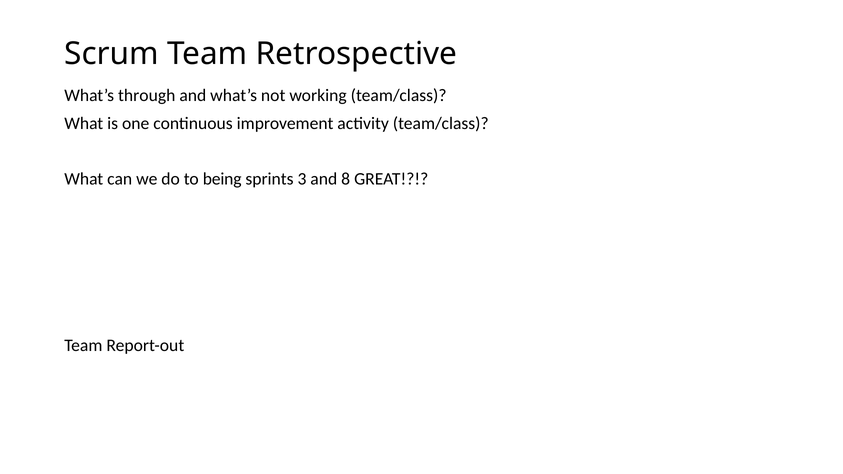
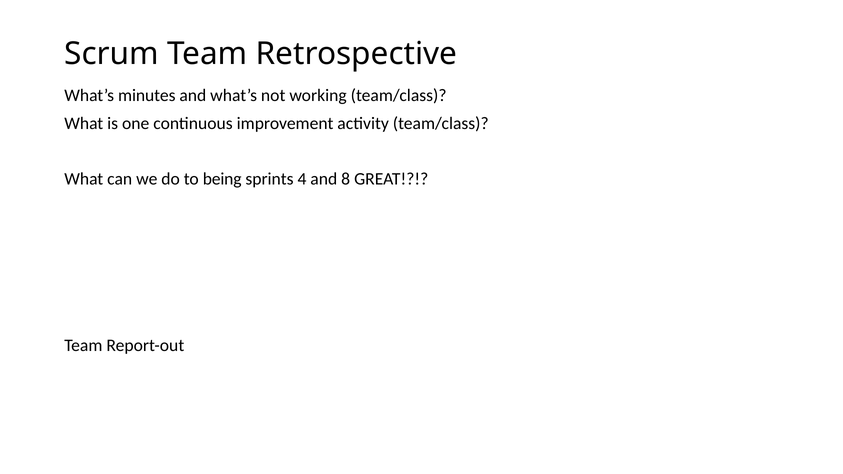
through: through -> minutes
3: 3 -> 4
